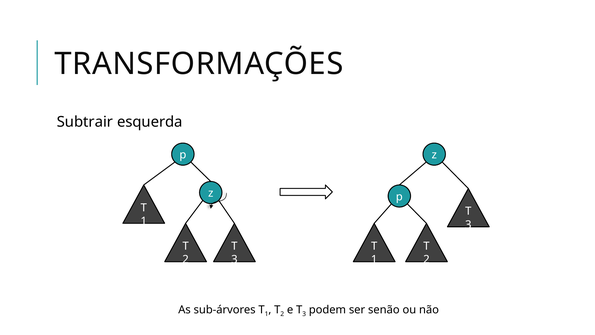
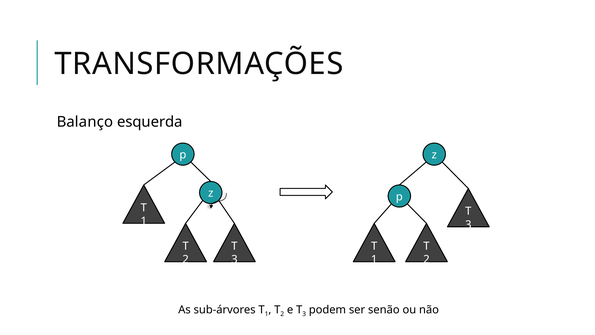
Subtrair: Subtrair -> Balanço
